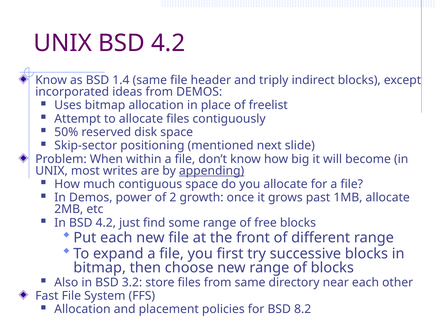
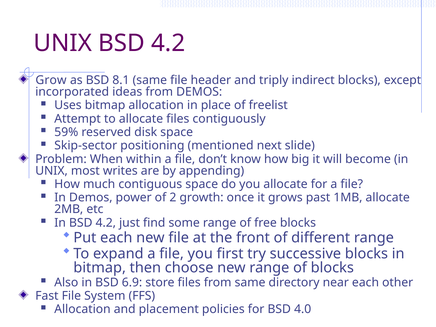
Know at (51, 80): Know -> Grow
1.4: 1.4 -> 8.1
50%: 50% -> 59%
appending underline: present -> none
3.2: 3.2 -> 6.9
8.2: 8.2 -> 4.0
